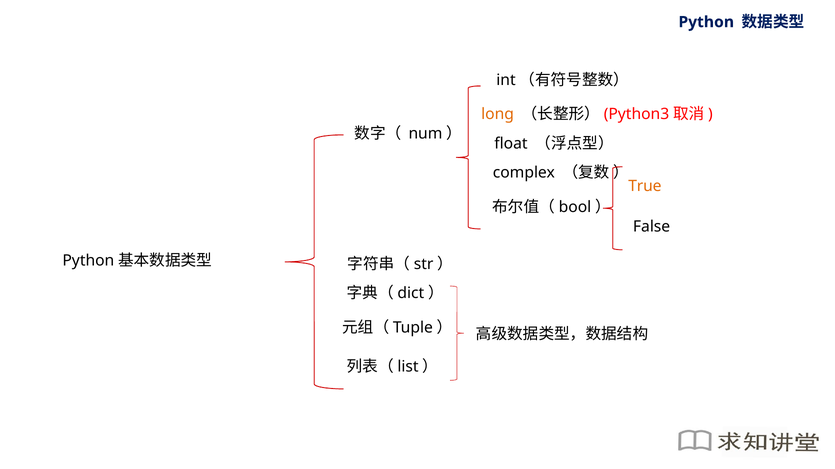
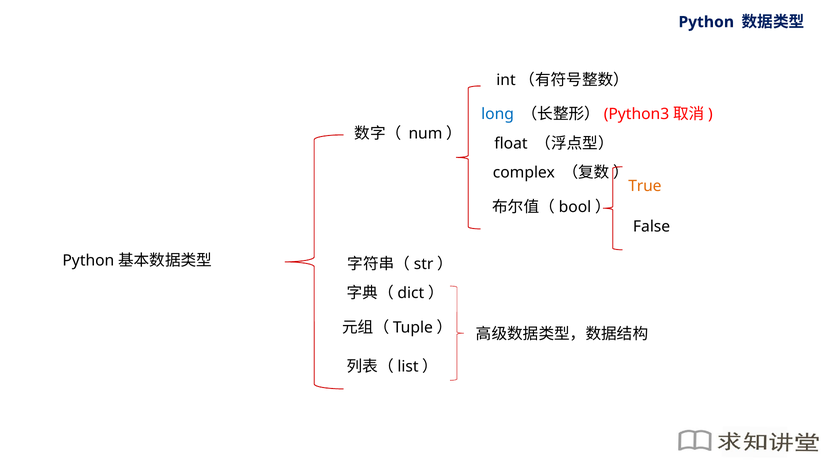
long colour: orange -> blue
